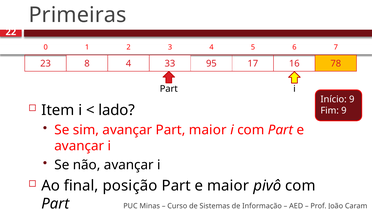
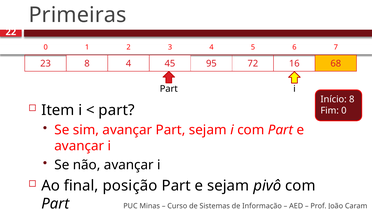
33: 33 -> 45
17: 17 -> 72
78: 78 -> 68
Início 9: 9 -> 8
lado at (117, 110): lado -> part
Fim 9: 9 -> 0
Part maior: maior -> sejam
e maior: maior -> sejam
